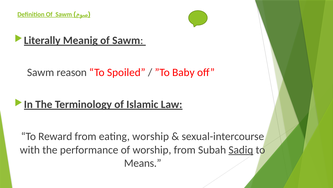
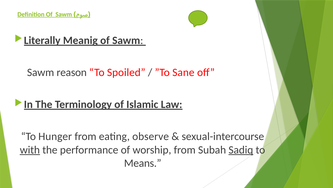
Baby: Baby -> Sane
Reward: Reward -> Hunger
eating worship: worship -> observe
with underline: none -> present
